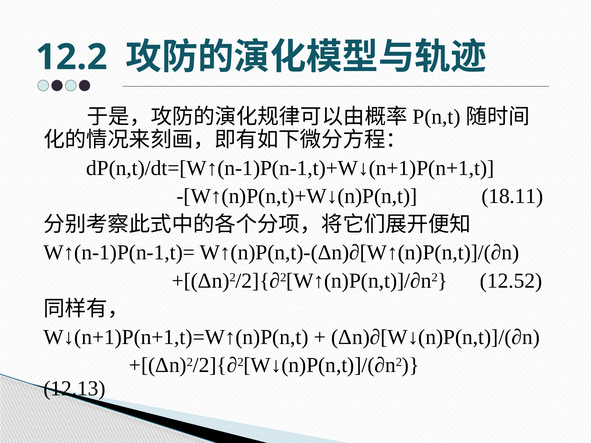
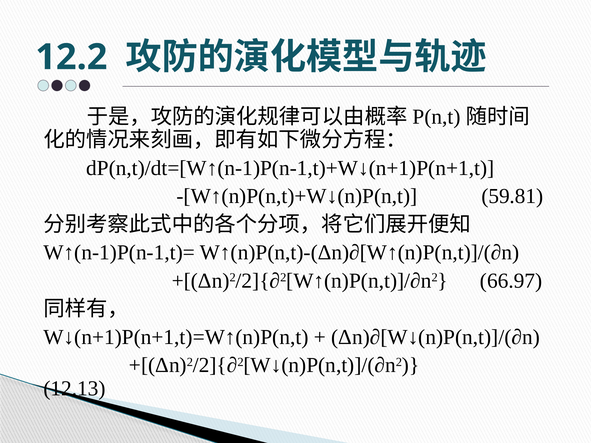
18.11: 18.11 -> 59.81
12.52: 12.52 -> 66.97
